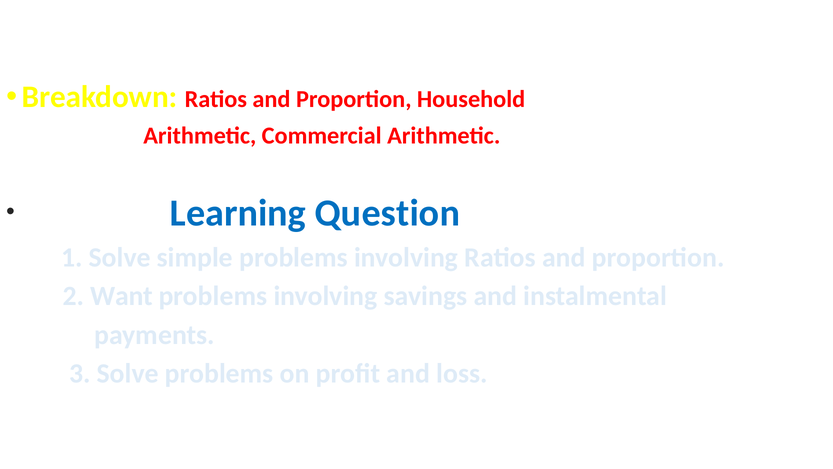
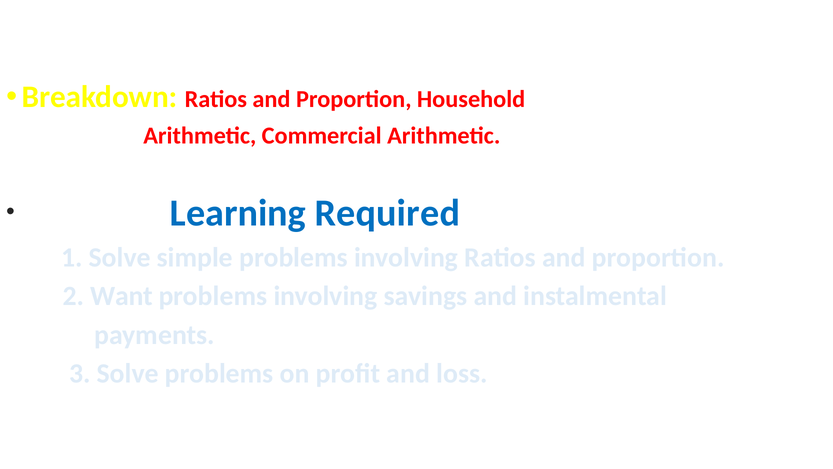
Question: Question -> Required
